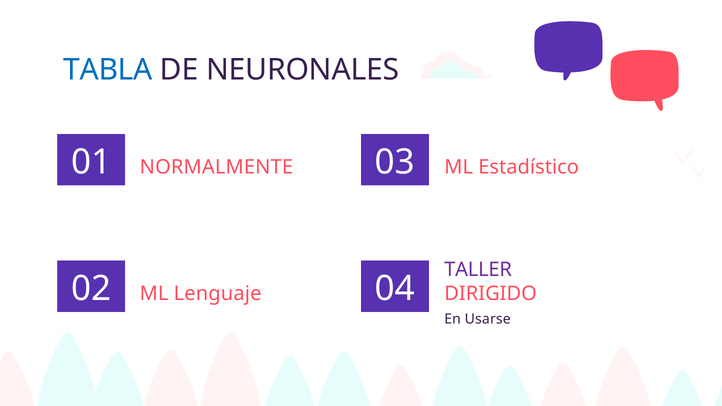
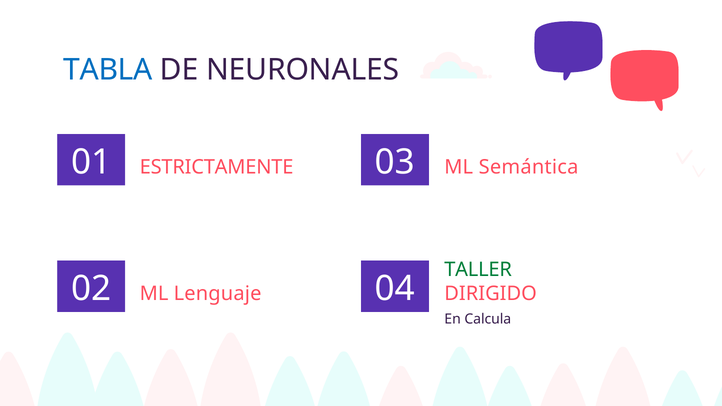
NORMALMENTE: NORMALMENTE -> ESTRICTAMENTE
Estadístico: Estadístico -> Semántica
TALLER colour: purple -> green
Usarse: Usarse -> Calcula
